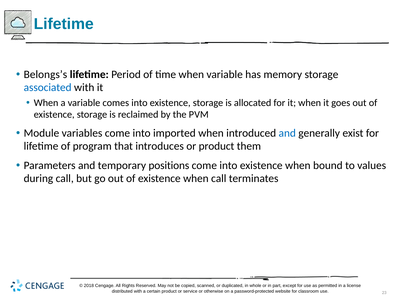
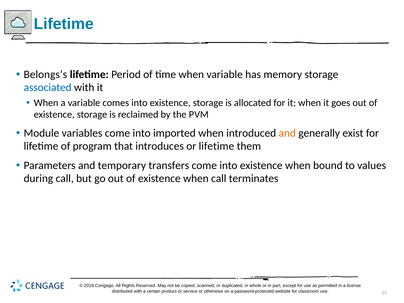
and at (287, 133) colour: blue -> orange
or product: product -> lifetime
positions: positions -> transfers
